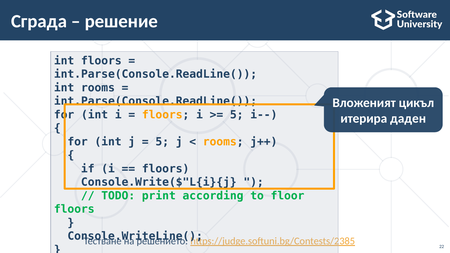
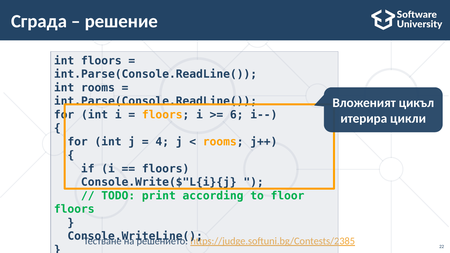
5 at (237, 115): 5 -> 6
даден: даден -> цикли
5 at (162, 142): 5 -> 4
